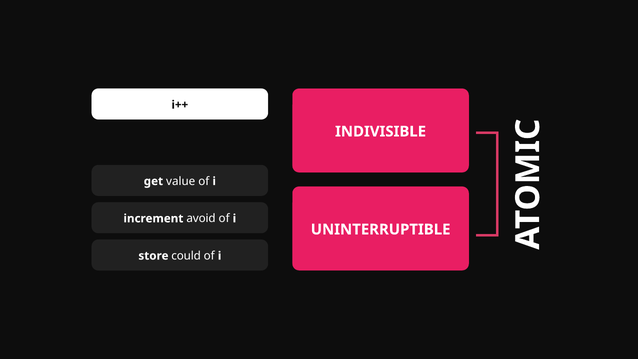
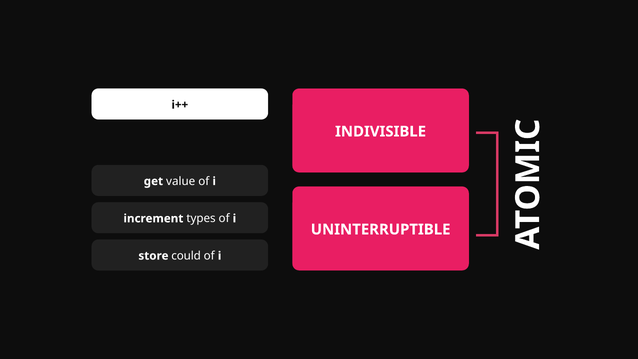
avoid: avoid -> types
